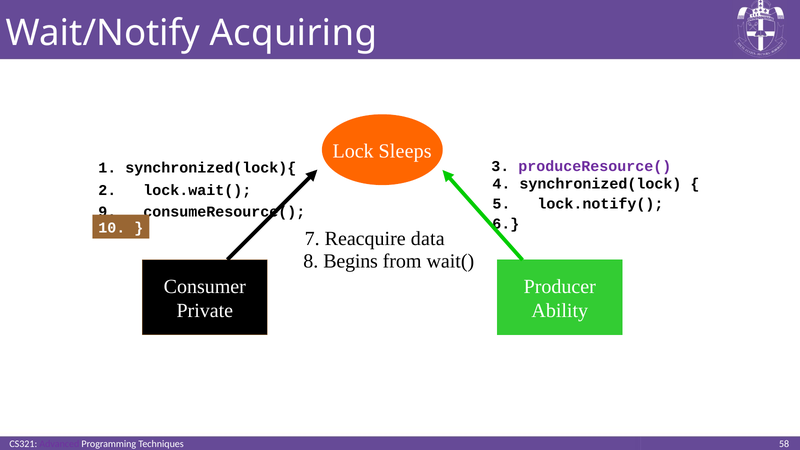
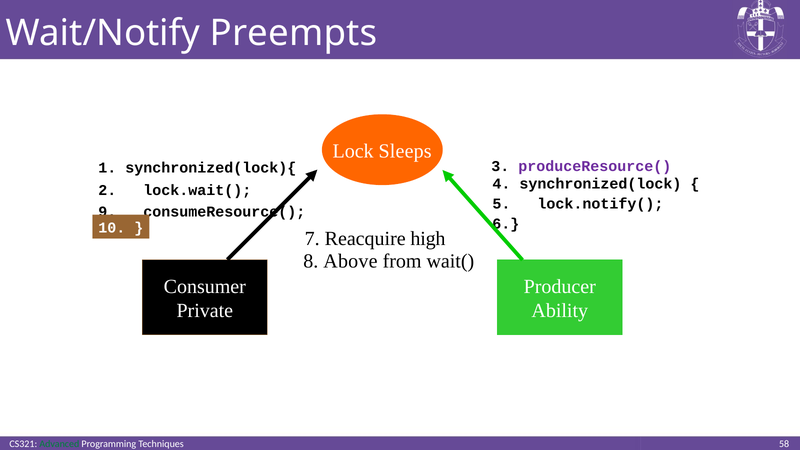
Acquiring: Acquiring -> Preempts
data: data -> high
Begins: Begins -> Above
Advanced colour: purple -> green
